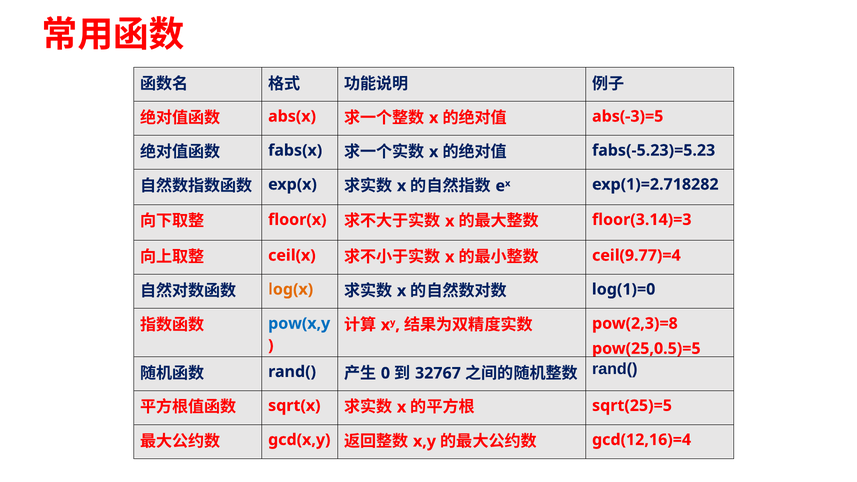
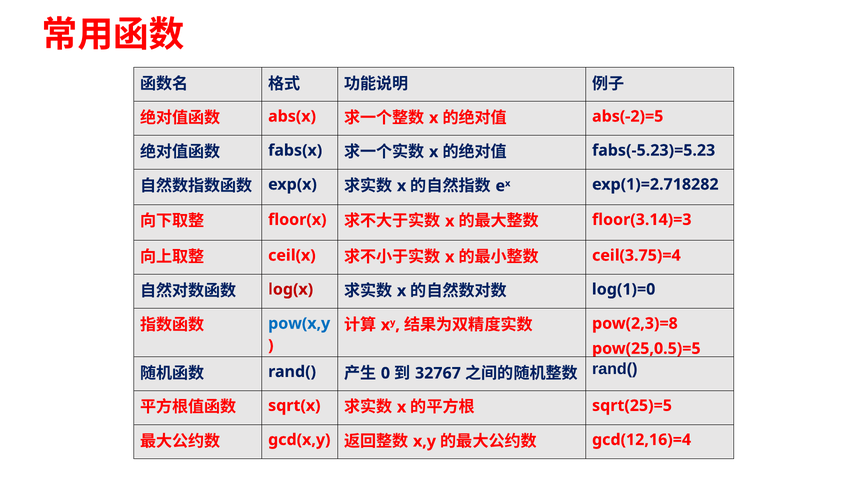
abs(-3)=5: abs(-3)=5 -> abs(-2)=5
ceil(9.77)=4: ceil(9.77)=4 -> ceil(3.75)=4
log(x colour: orange -> red
